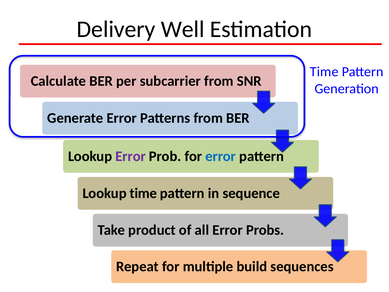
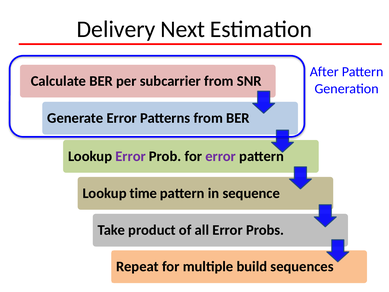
Well: Well -> Next
Time at (324, 72): Time -> After
error at (221, 156) colour: blue -> purple
